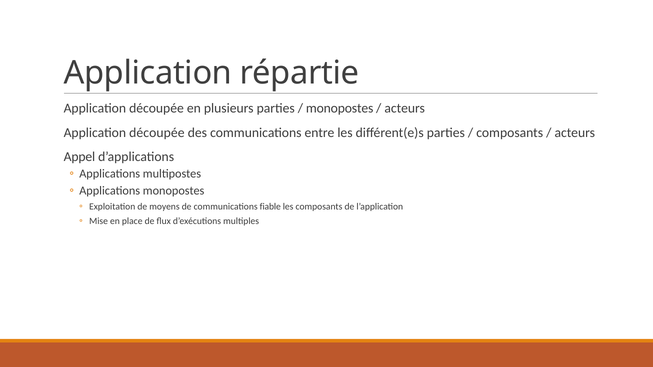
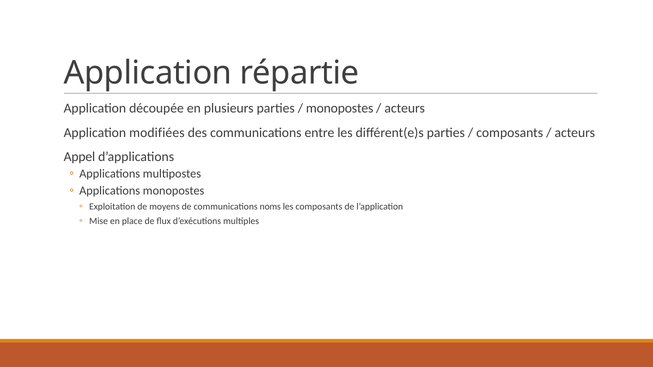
découpée at (157, 133): découpée -> modifiées
fiable: fiable -> noms
